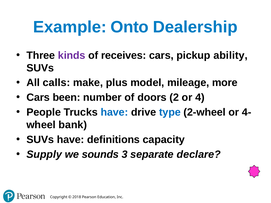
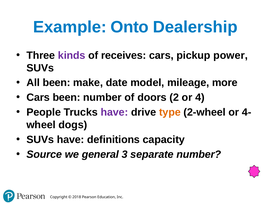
ability: ability -> power
All calls: calls -> been
plus: plus -> date
have at (114, 112) colour: blue -> purple
type colour: blue -> orange
bank: bank -> dogs
Supply: Supply -> Source
sounds: sounds -> general
separate declare: declare -> number
